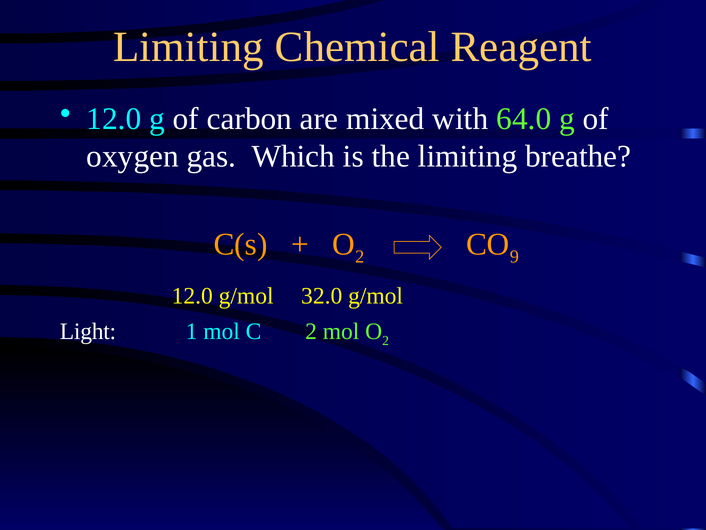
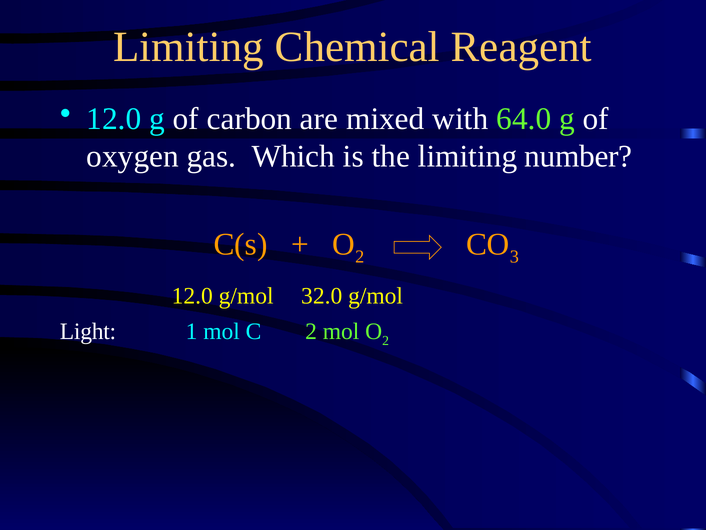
breathe: breathe -> number
9: 9 -> 3
